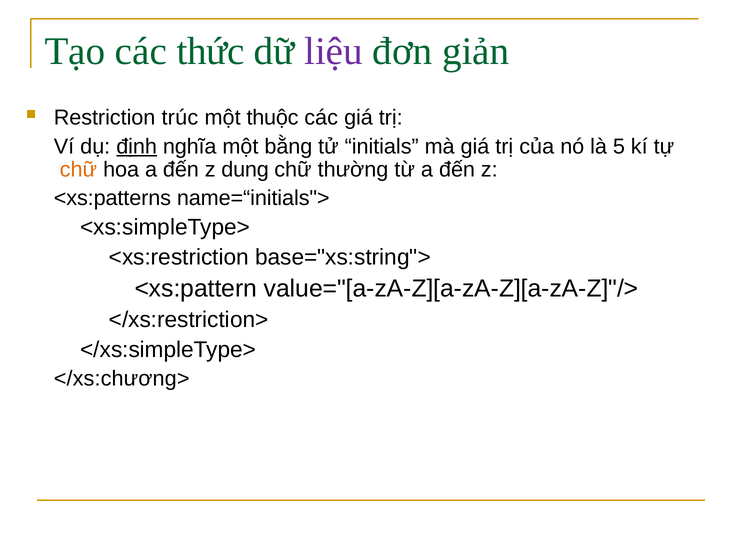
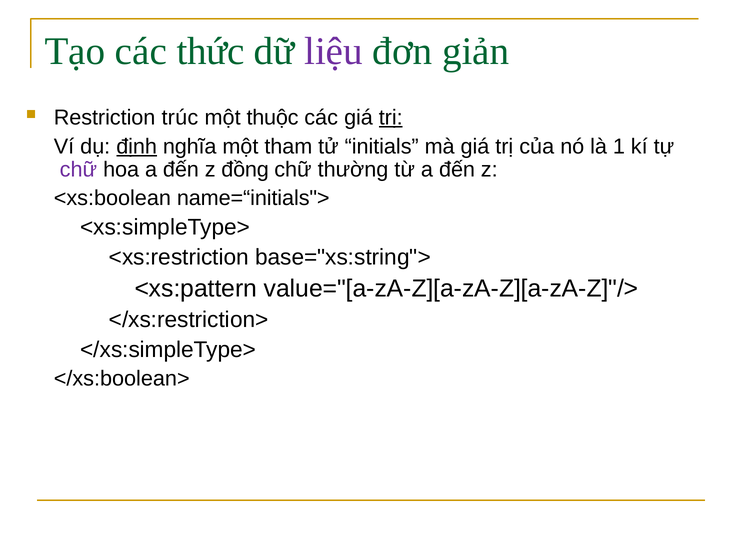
trị at (391, 118) underline: none -> present
bằng: bằng -> tham
5: 5 -> 1
chữ at (78, 170) colour: orange -> purple
dung: dung -> đồng
<xs:patterns: <xs:patterns -> <xs:boolean
</xs:chương>: </xs:chương> -> </xs:boolean>
